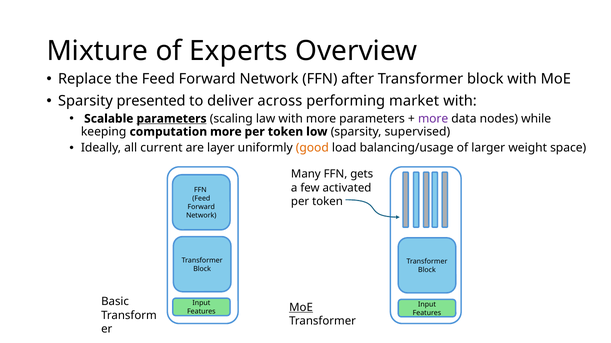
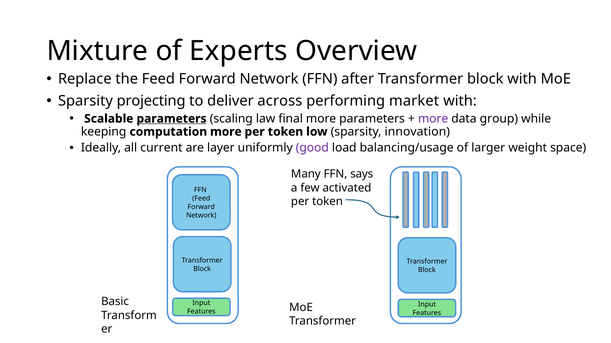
presented: presented -> projecting
law with: with -> final
nodes: nodes -> group
supervised: supervised -> innovation
good colour: orange -> purple
gets: gets -> says
MoE at (301, 308) underline: present -> none
